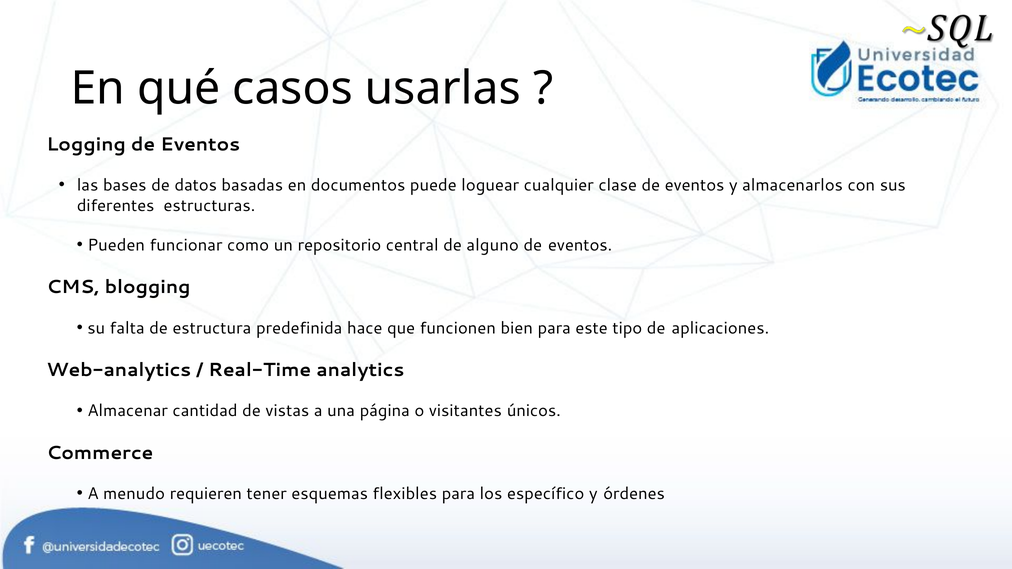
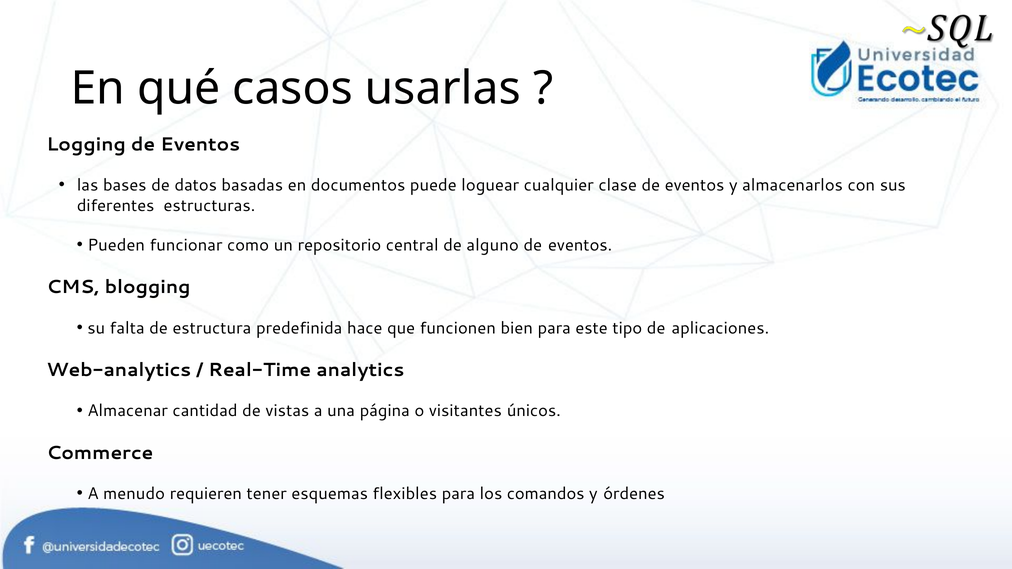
específico: específico -> comandos
